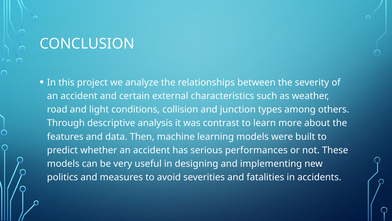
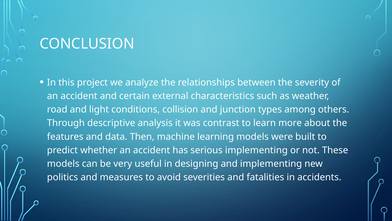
serious performances: performances -> implementing
